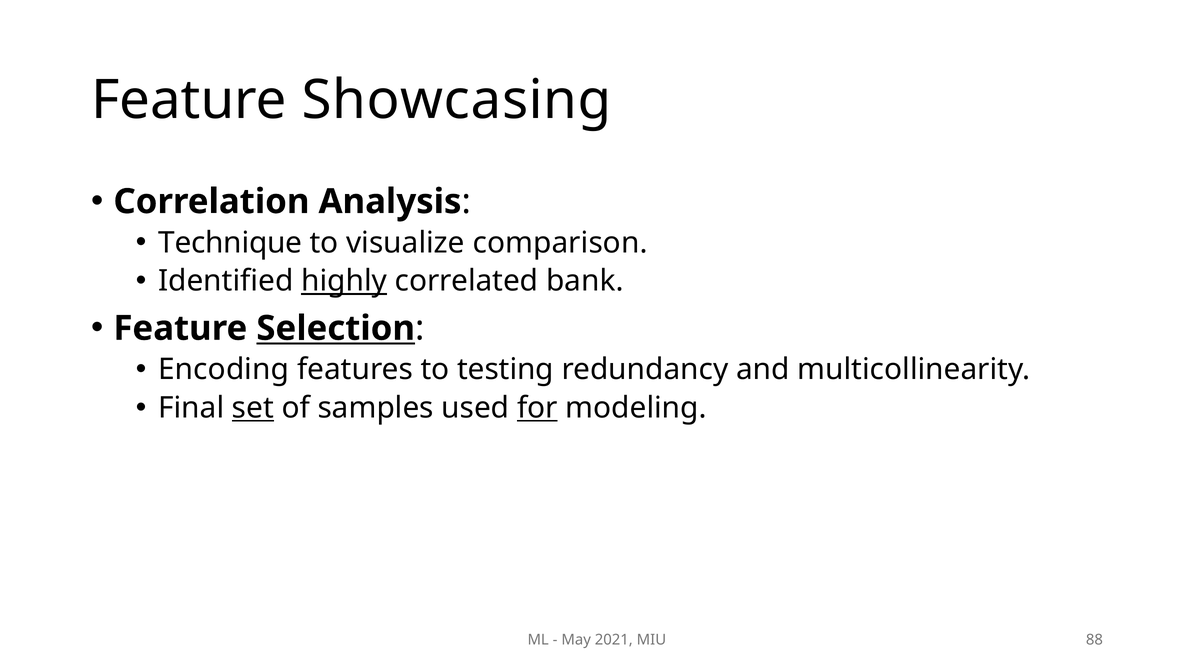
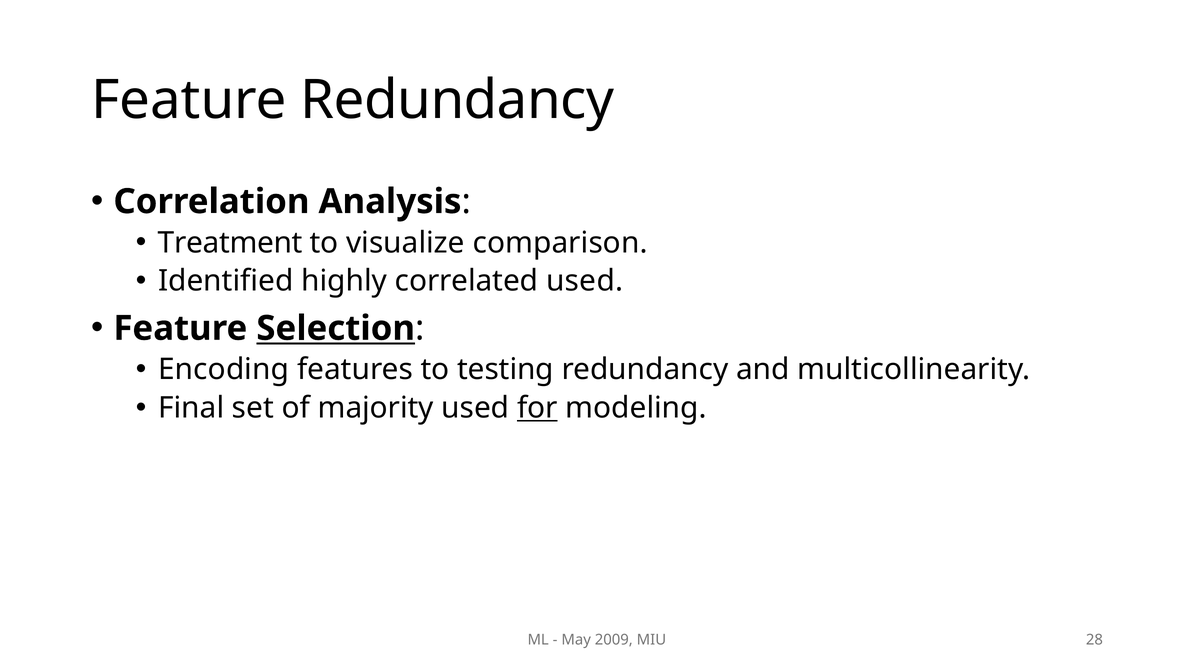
Feature Showcasing: Showcasing -> Redundancy
Technique: Technique -> Treatment
highly underline: present -> none
correlated bank: bank -> used
set underline: present -> none
samples: samples -> majority
2021: 2021 -> 2009
88: 88 -> 28
